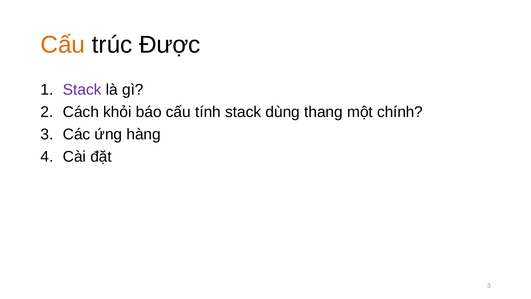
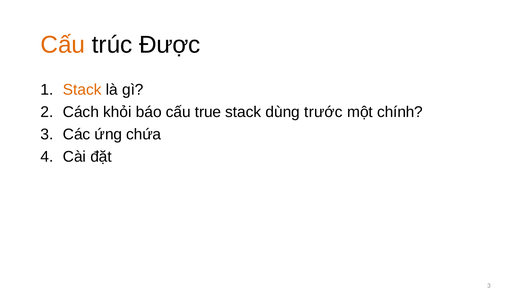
Stack at (82, 90) colour: purple -> orange
tính: tính -> true
thang: thang -> trước
hàng: hàng -> chứa
